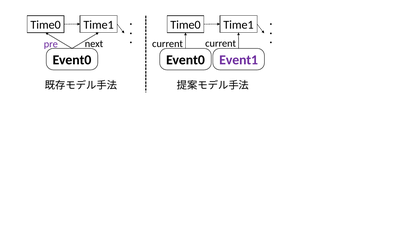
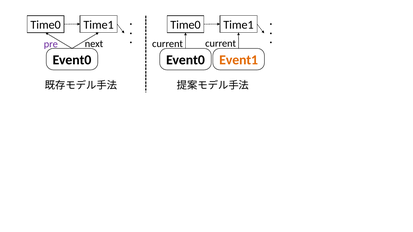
Event1 colour: purple -> orange
